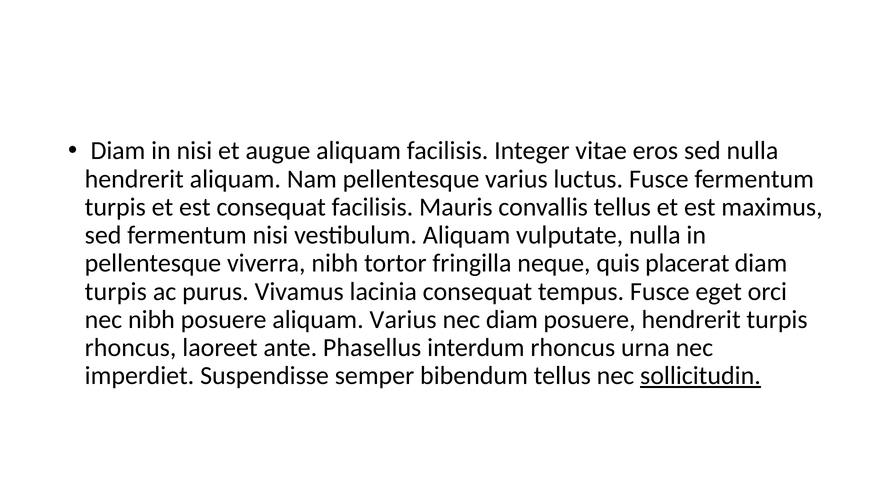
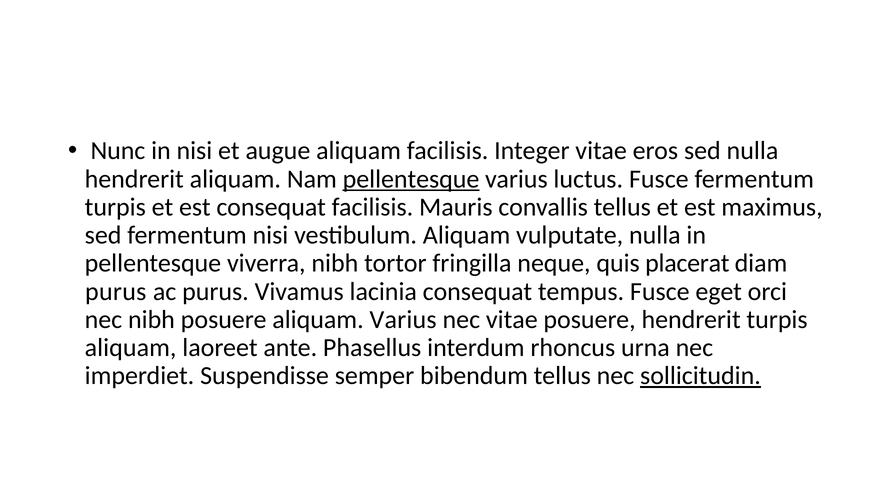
Diam at (118, 151): Diam -> Nunc
pellentesque at (411, 179) underline: none -> present
turpis at (116, 291): turpis -> purus
nec diam: diam -> vitae
rhoncus at (131, 348): rhoncus -> aliquam
